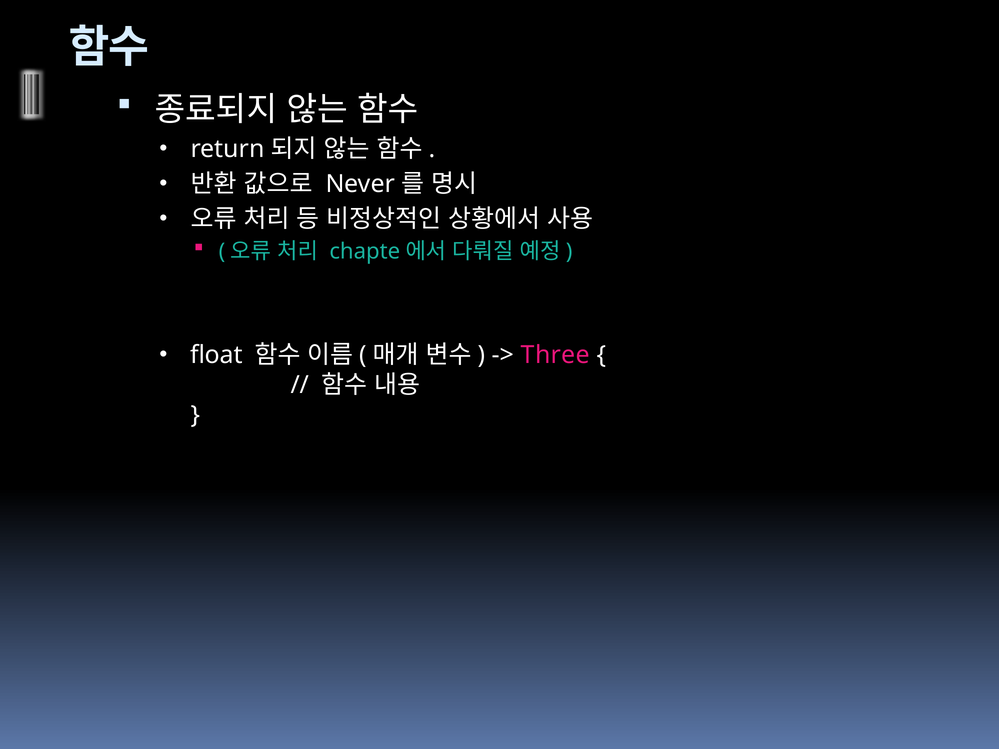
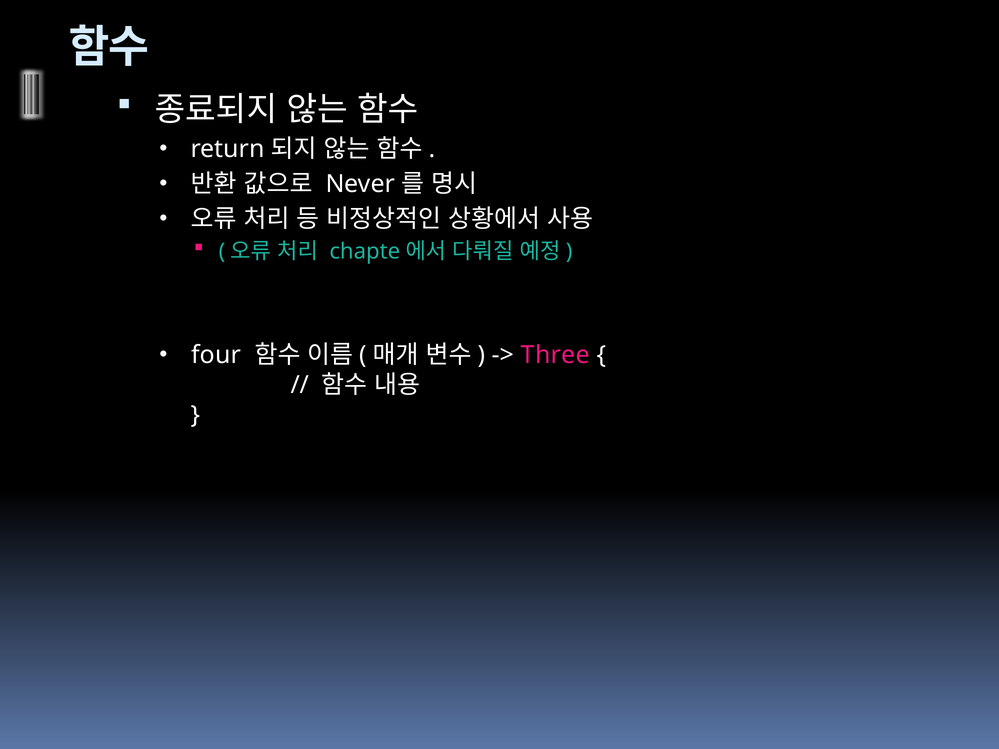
float: float -> four
